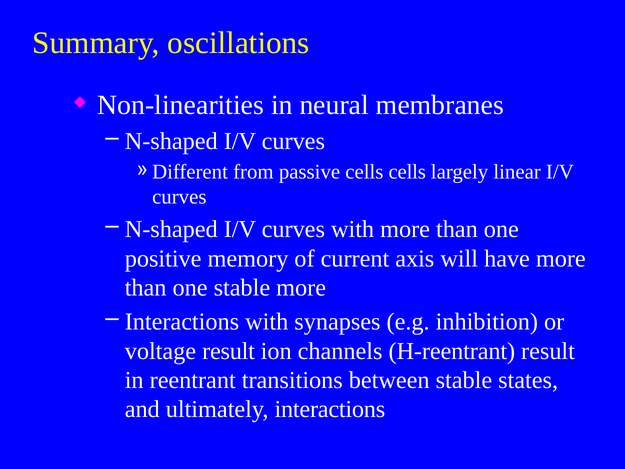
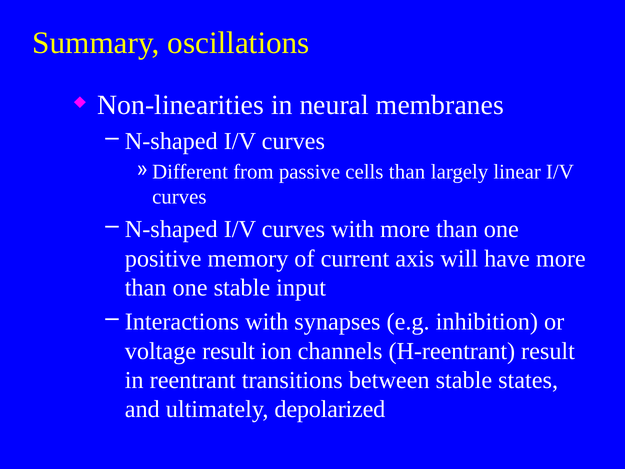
cells cells: cells -> than
stable more: more -> input
ultimately interactions: interactions -> depolarized
